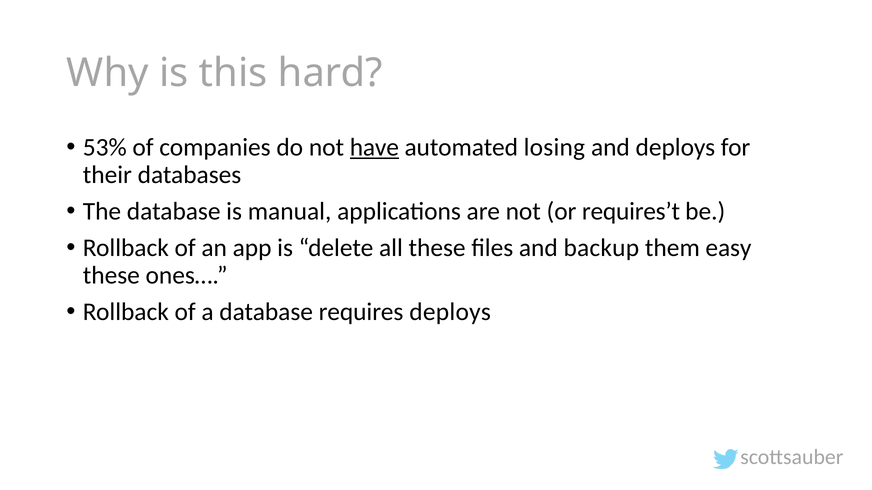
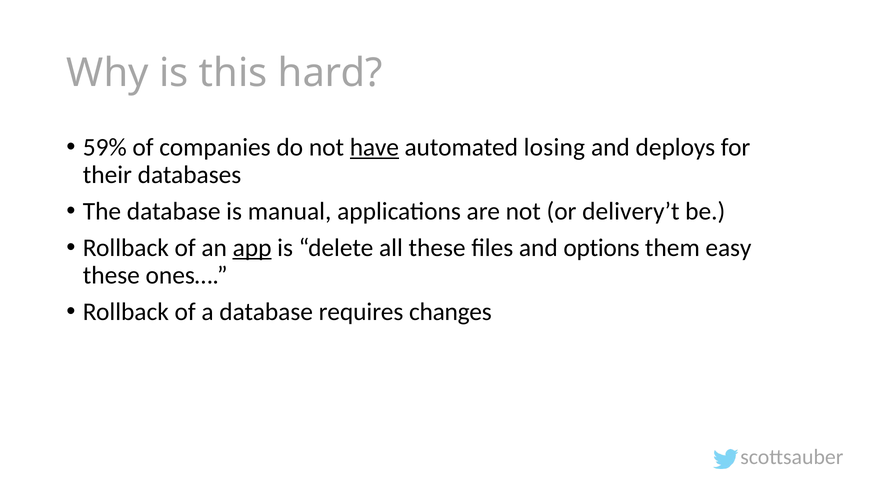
53%: 53% -> 59%
requires’t: requires’t -> delivery’t
app underline: none -> present
backup: backup -> options
requires deploys: deploys -> changes
